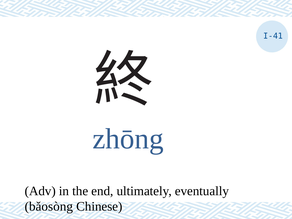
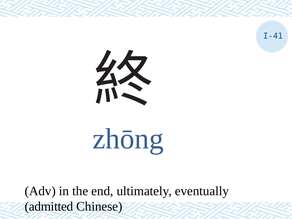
bǎosòng: bǎosòng -> admitted
